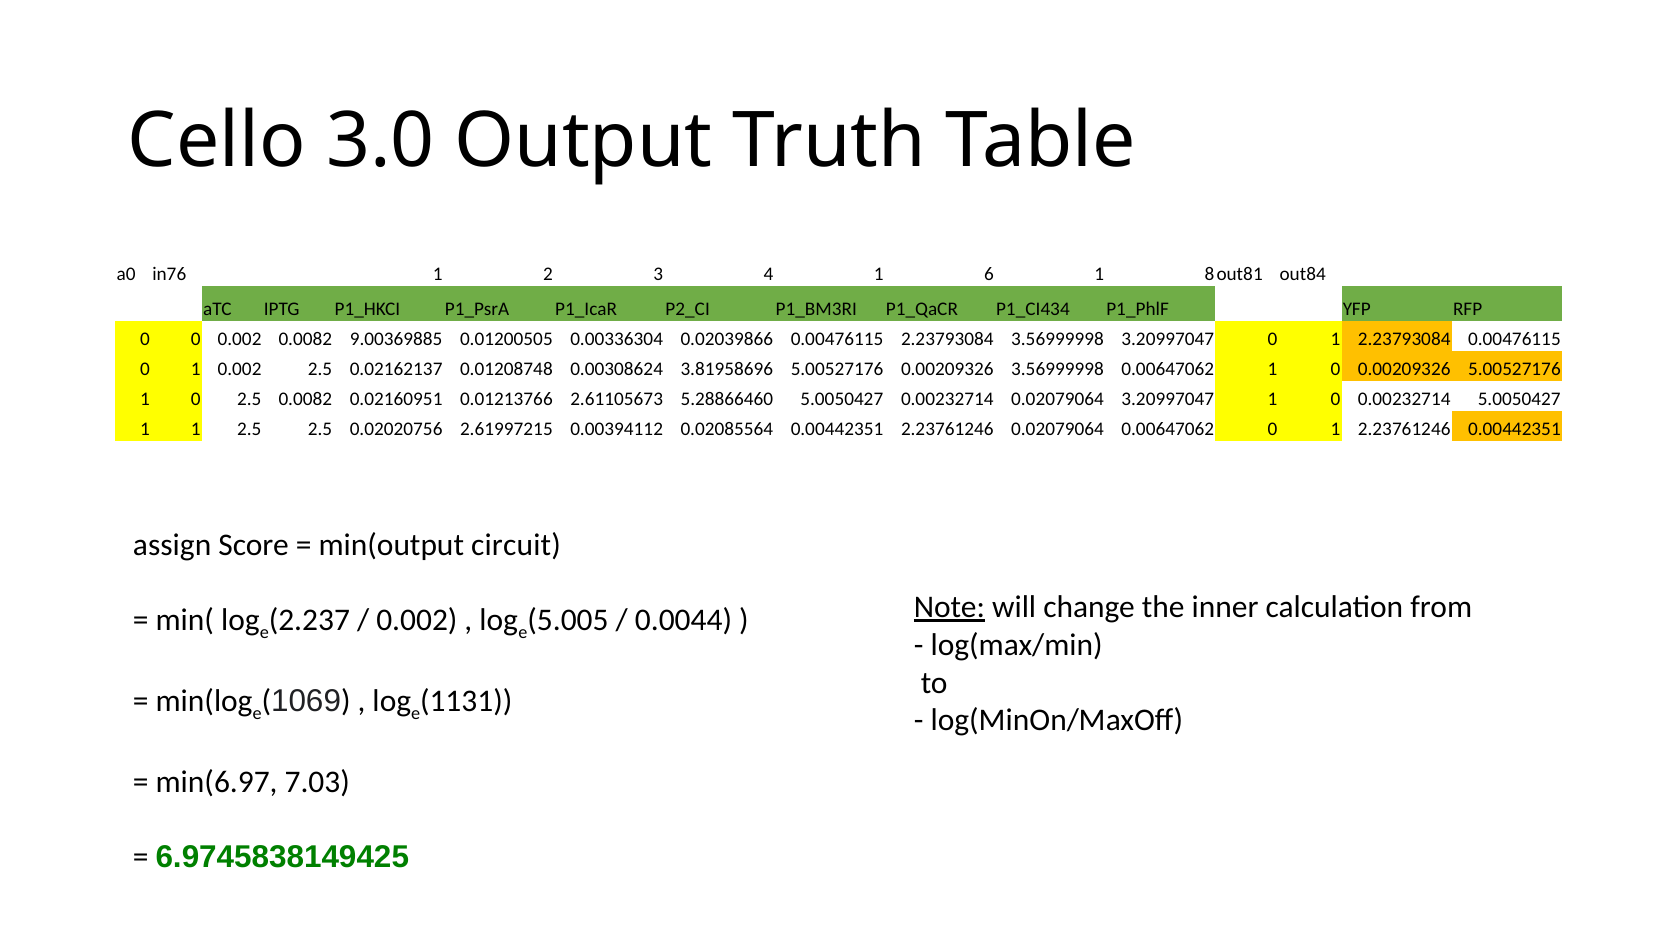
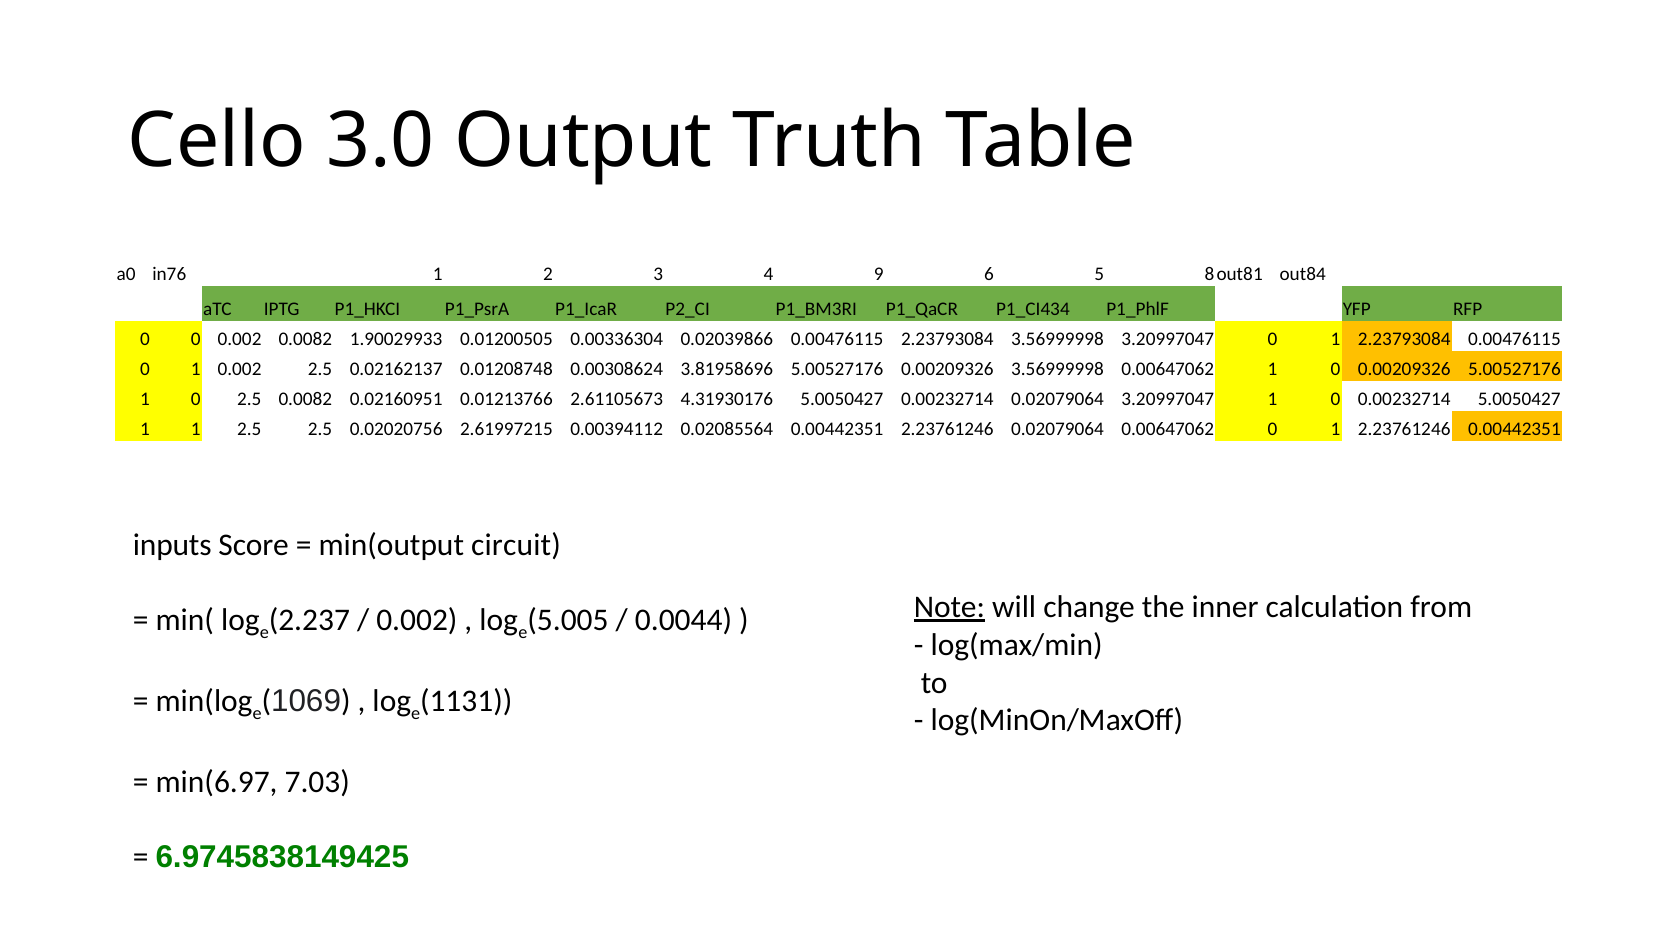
4 1: 1 -> 9
6 1: 1 -> 5
9.00369885: 9.00369885 -> 1.90029933
5.28866460: 5.28866460 -> 4.31930176
assign: assign -> inputs
